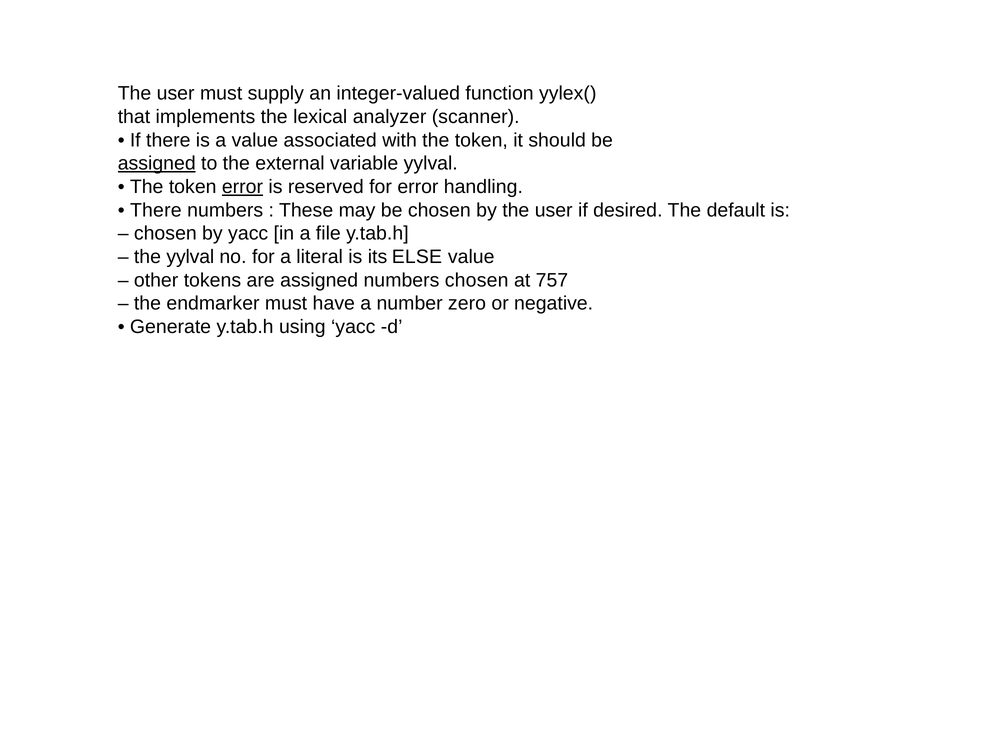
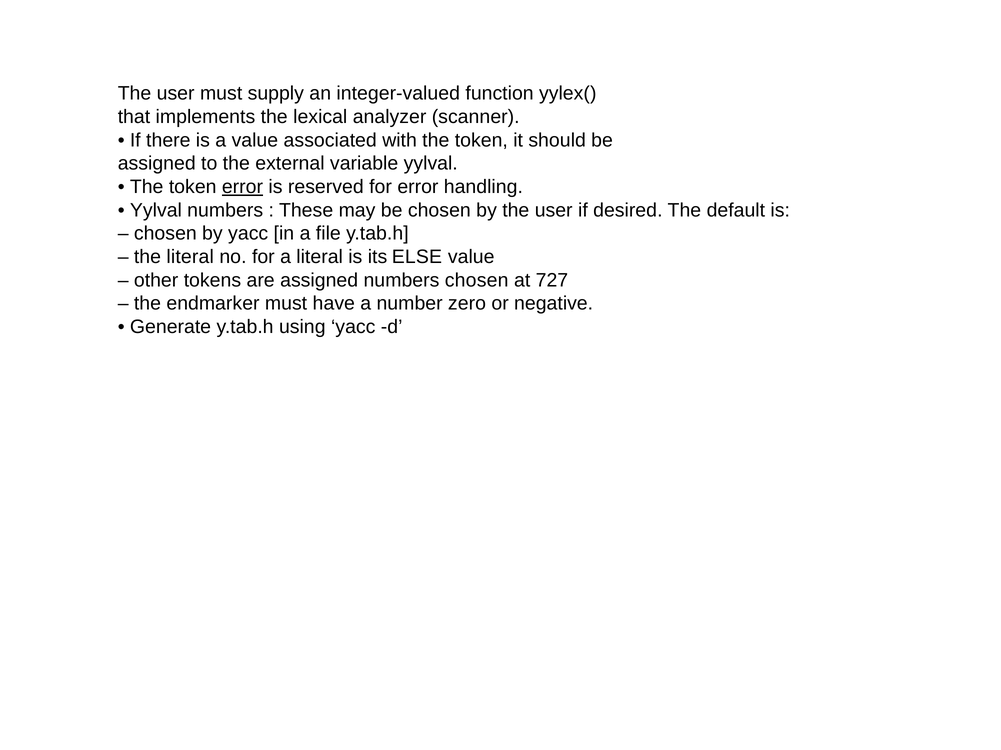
assigned at (157, 164) underline: present -> none
There at (156, 210): There -> Yylval
the yylval: yylval -> literal
757: 757 -> 727
